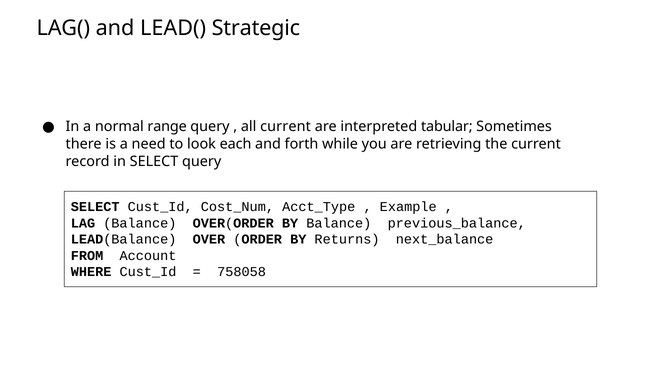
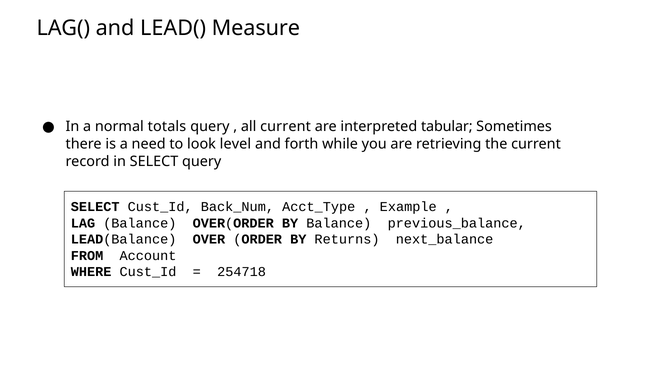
Strategic: Strategic -> Measure
range: range -> totals
each: each -> level
Cost_Num: Cost_Num -> Back_Num
758058: 758058 -> 254718
